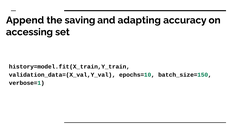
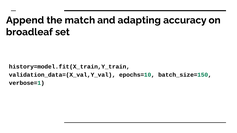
saving: saving -> match
accessing: accessing -> broadleaf
